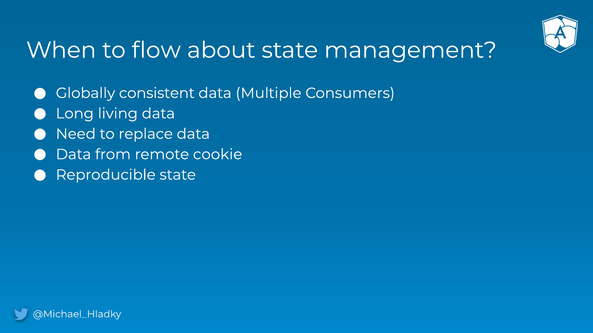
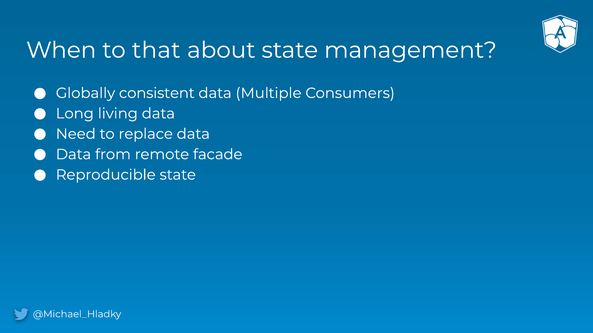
flow: flow -> that
cookie: cookie -> facade
